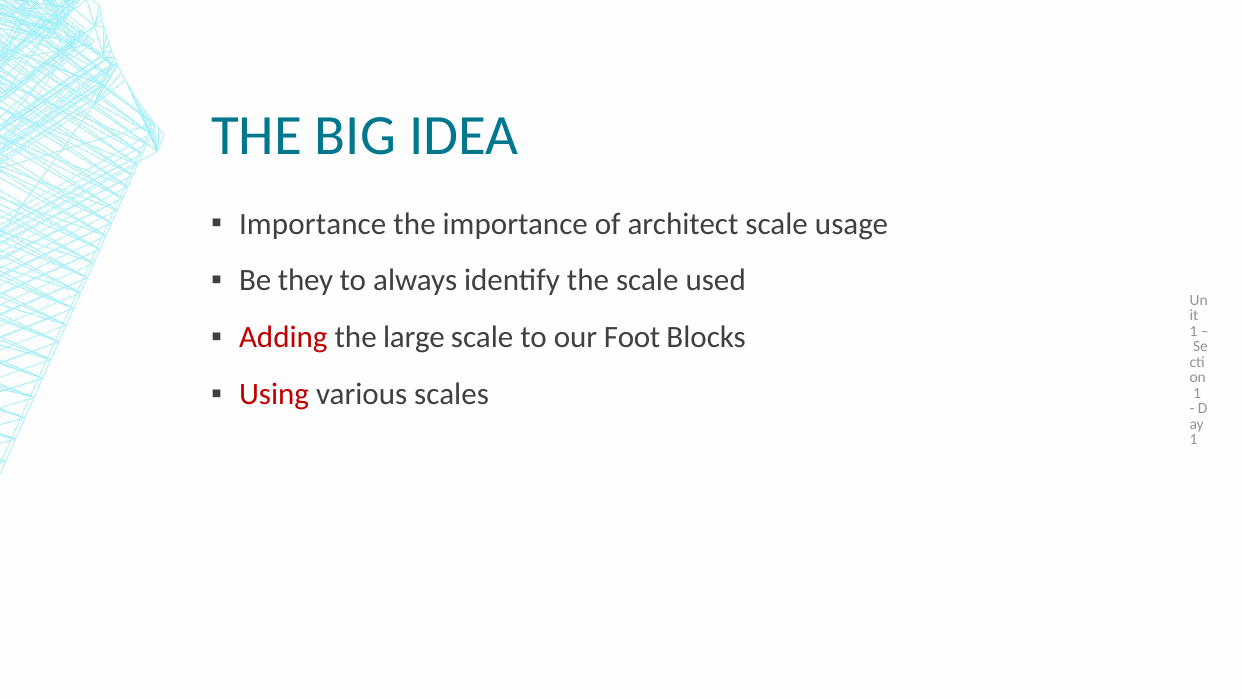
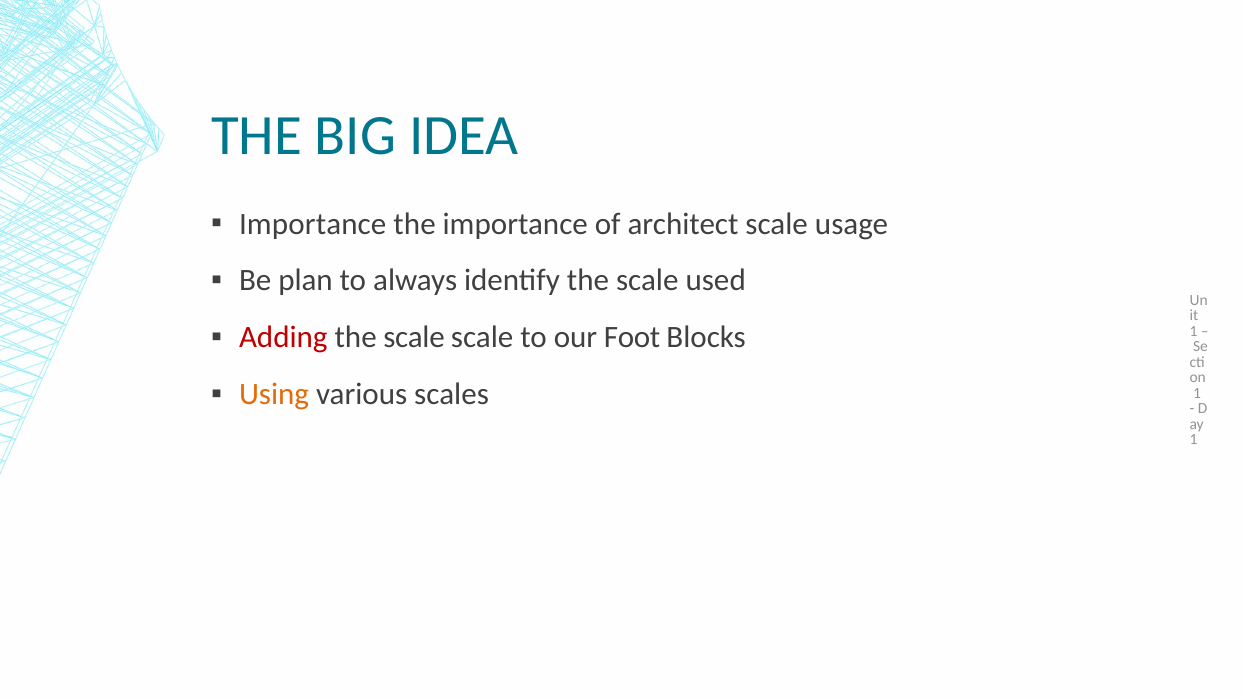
they: they -> plan
large at (414, 337): large -> scale
Using colour: red -> orange
